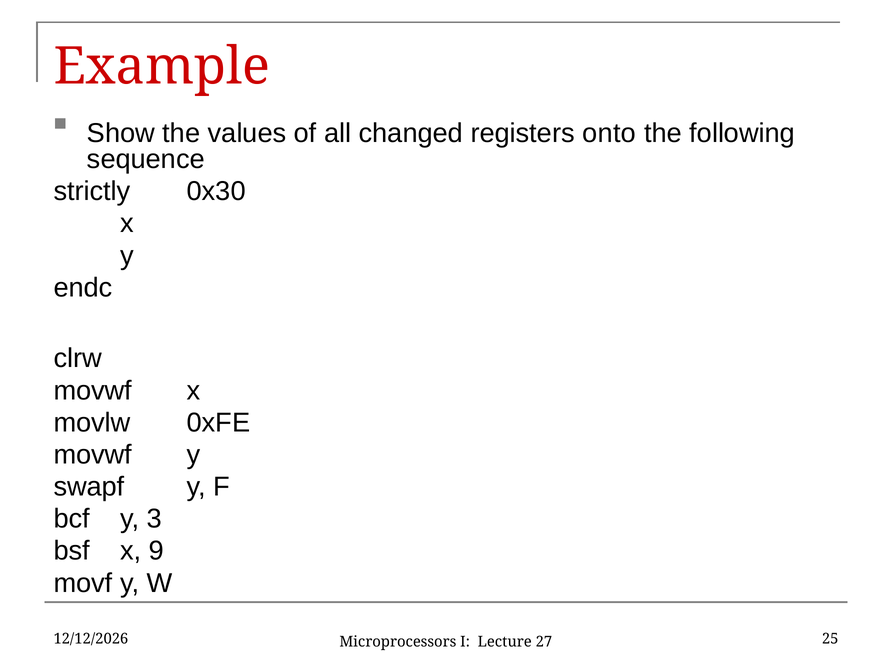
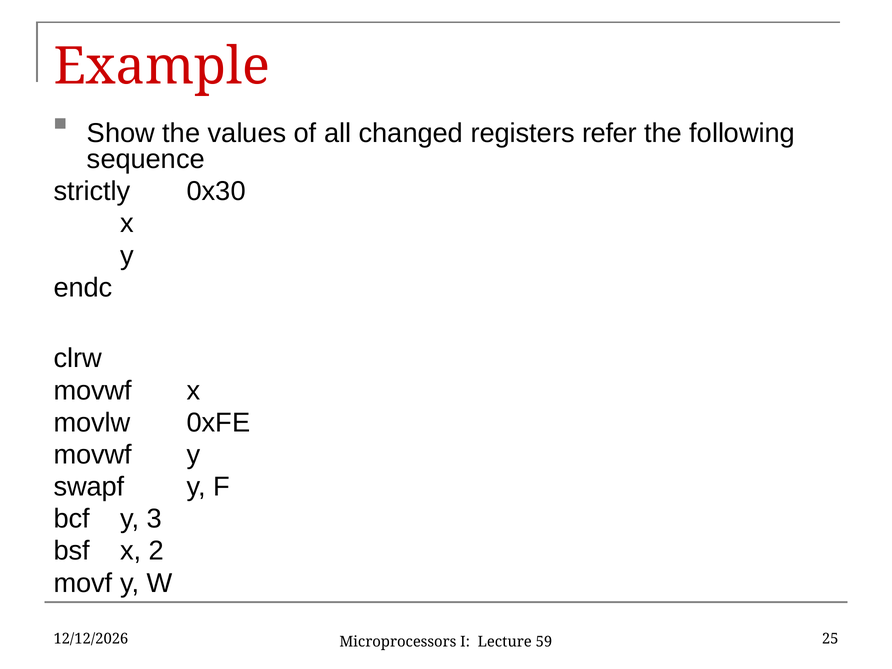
onto: onto -> refer
9: 9 -> 2
27: 27 -> 59
